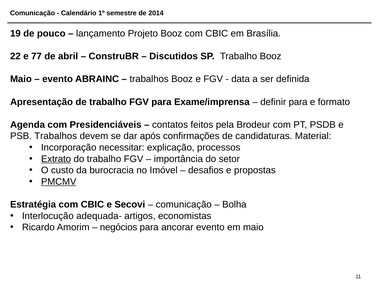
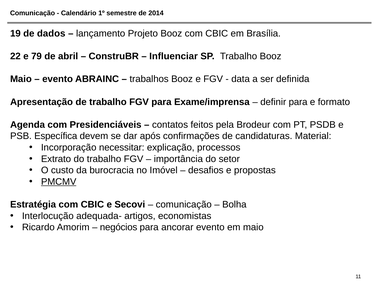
pouco: pouco -> dados
77: 77 -> 79
Discutidos: Discutidos -> Influenciar
PSB Trabalhos: Trabalhos -> Específica
Extrato underline: present -> none
